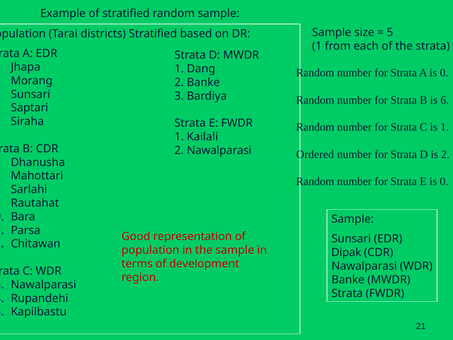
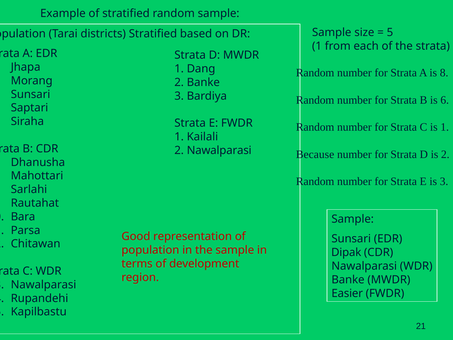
A is 0: 0 -> 8
Ordered: Ordered -> Because
E is 0: 0 -> 3
Strata at (347, 293): Strata -> Easier
